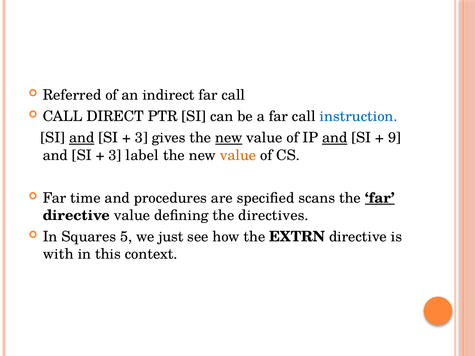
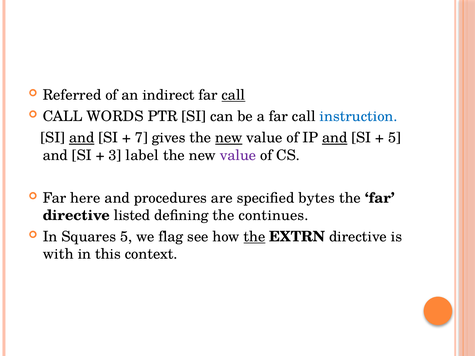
call at (233, 95) underline: none -> present
DIRECT: DIRECT -> WORDS
3 at (141, 138): 3 -> 7
9 at (394, 138): 9 -> 5
value at (238, 155) colour: orange -> purple
time: time -> here
scans: scans -> bytes
far at (380, 198) underline: present -> none
directive value: value -> listed
directives: directives -> continues
just: just -> flag
the at (254, 237) underline: none -> present
